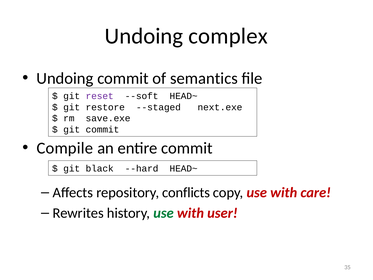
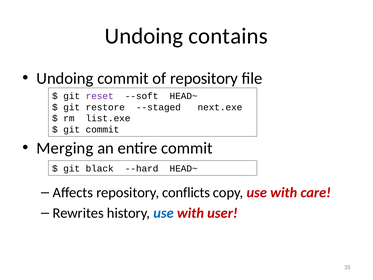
complex: complex -> contains
of semantics: semantics -> repository
save.exe: save.exe -> list.exe
Compile: Compile -> Merging
use at (164, 213) colour: green -> blue
